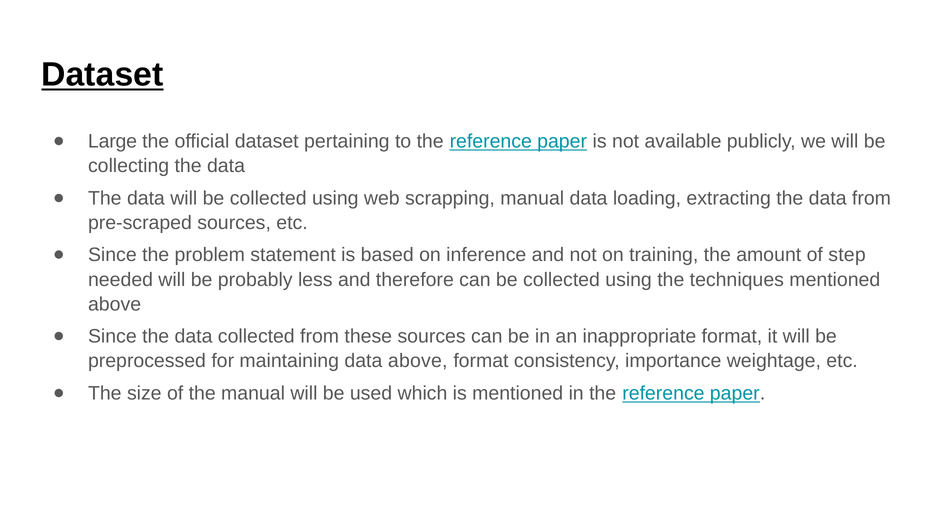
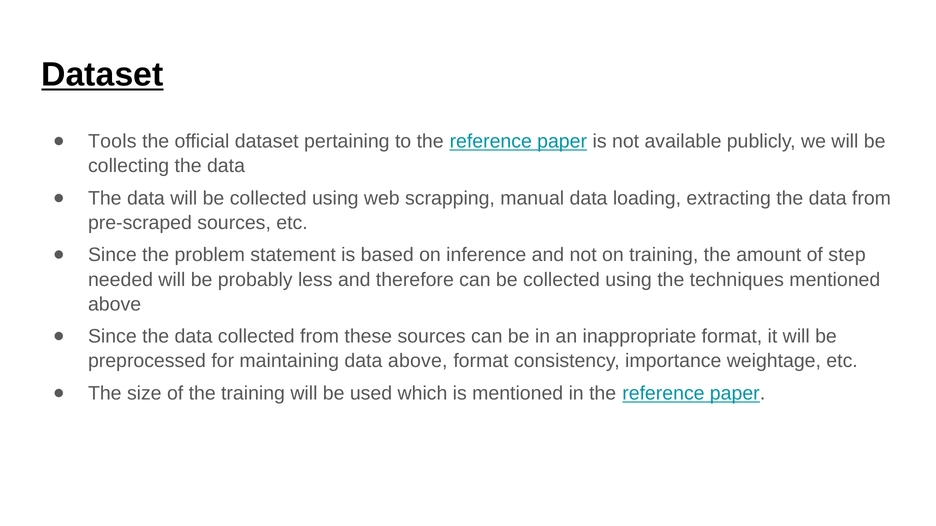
Large: Large -> Tools
the manual: manual -> training
